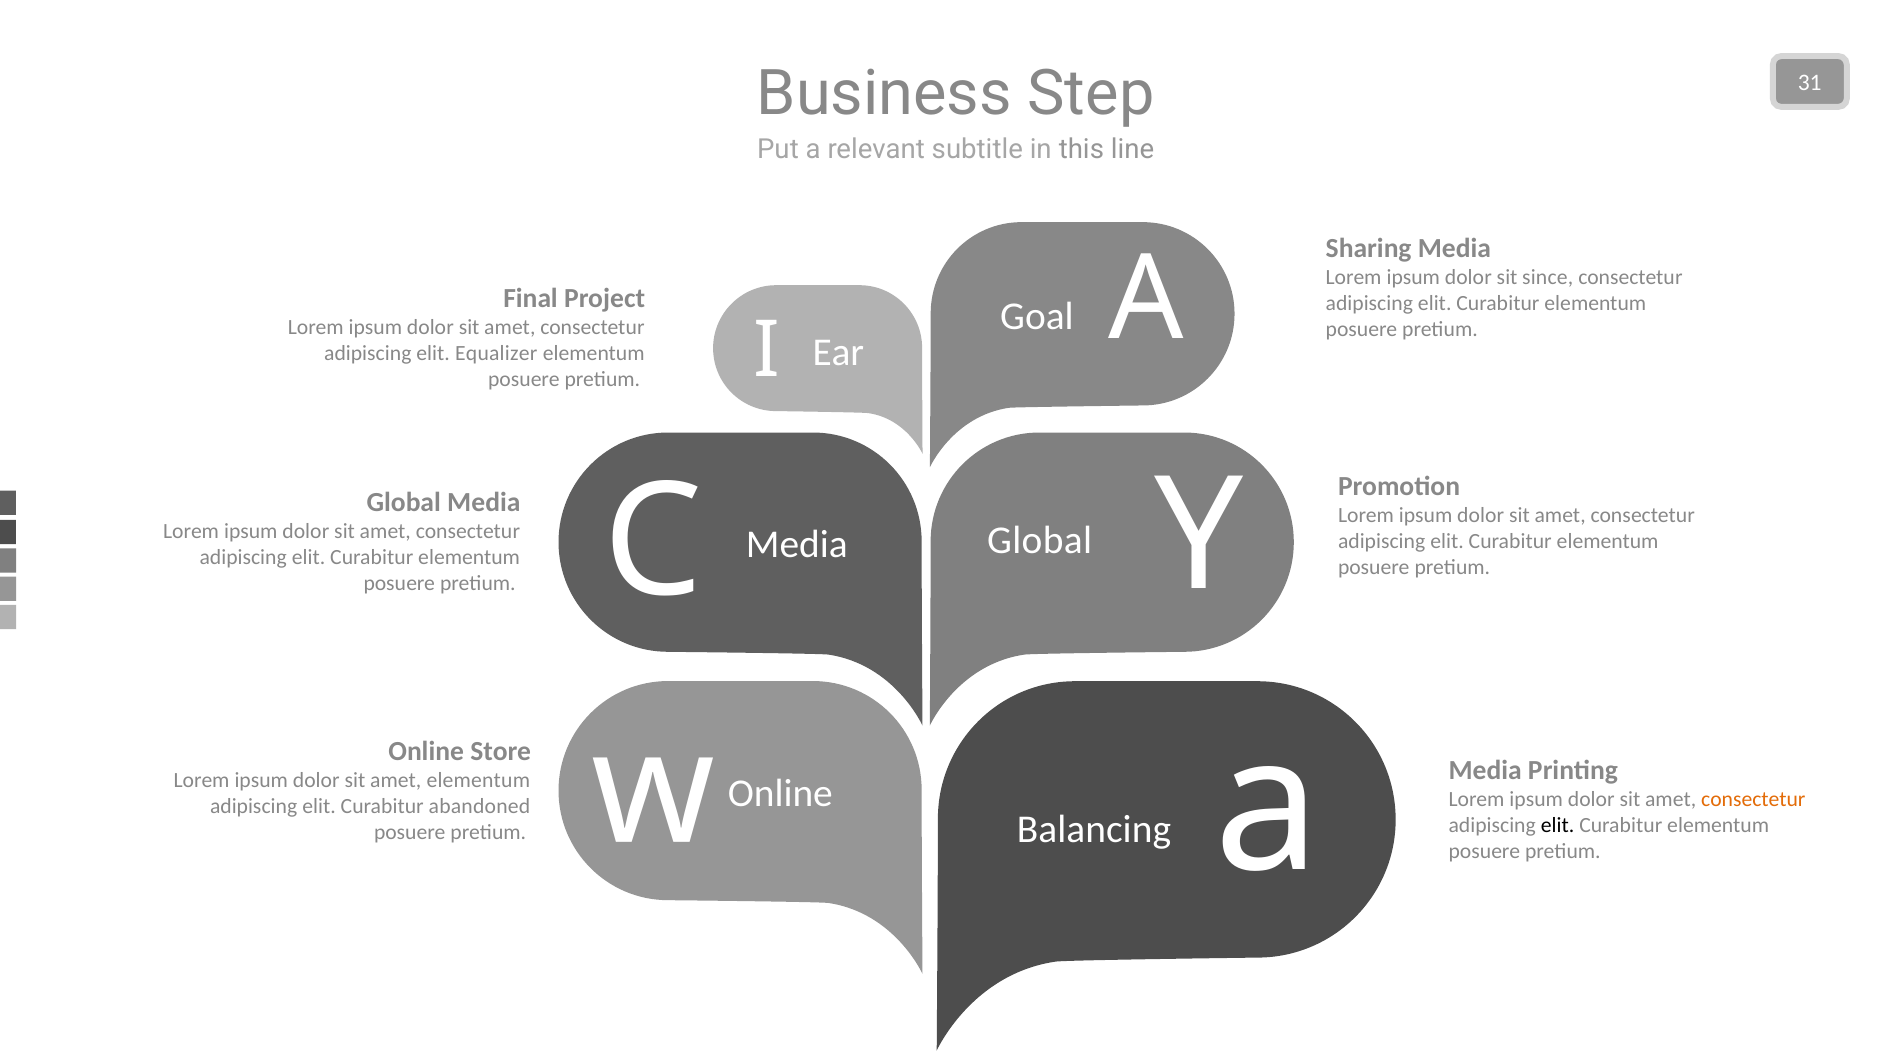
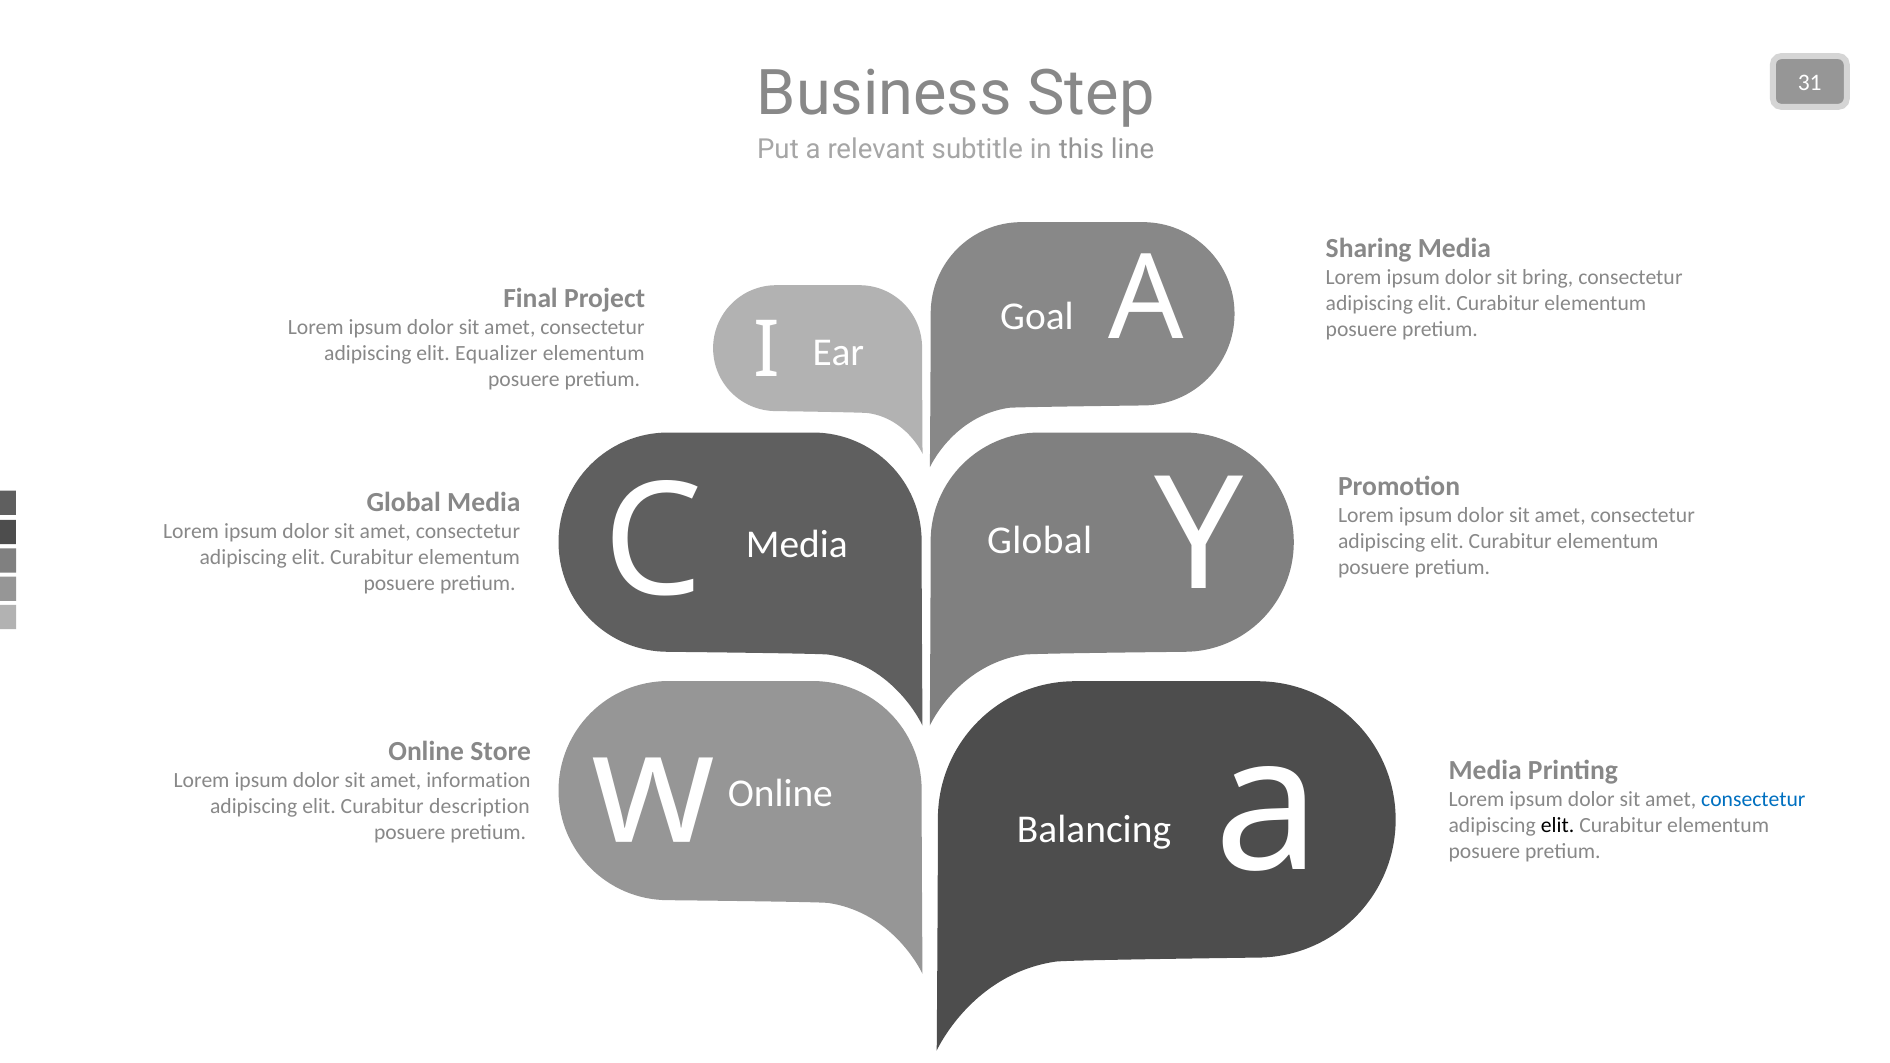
since: since -> bring
amet elementum: elementum -> information
consectetur at (1753, 800) colour: orange -> blue
abandoned: abandoned -> description
